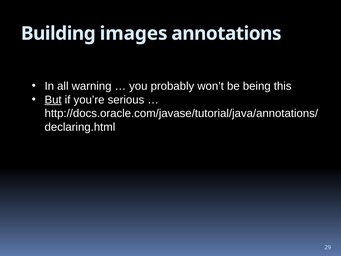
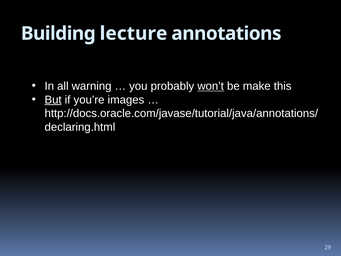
images: images -> lecture
won’t underline: none -> present
being: being -> make
serious: serious -> images
